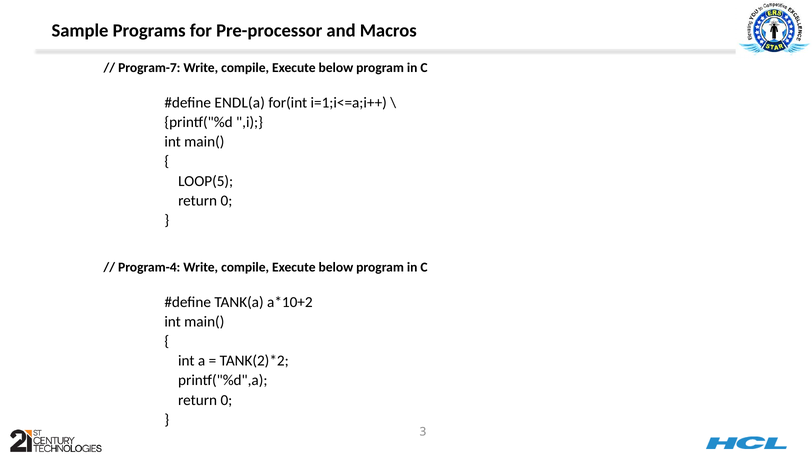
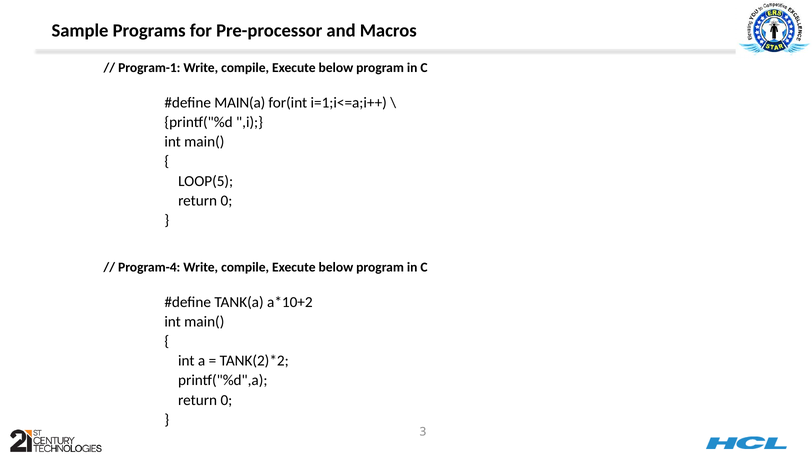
Program-7: Program-7 -> Program-1
ENDL(a: ENDL(a -> MAIN(a
